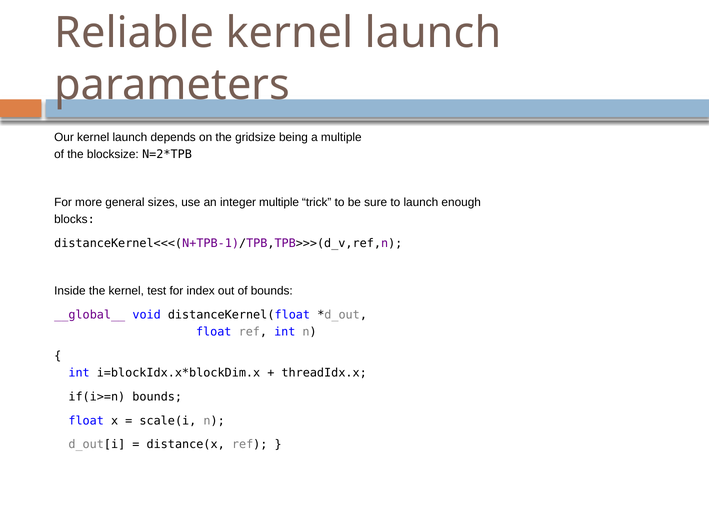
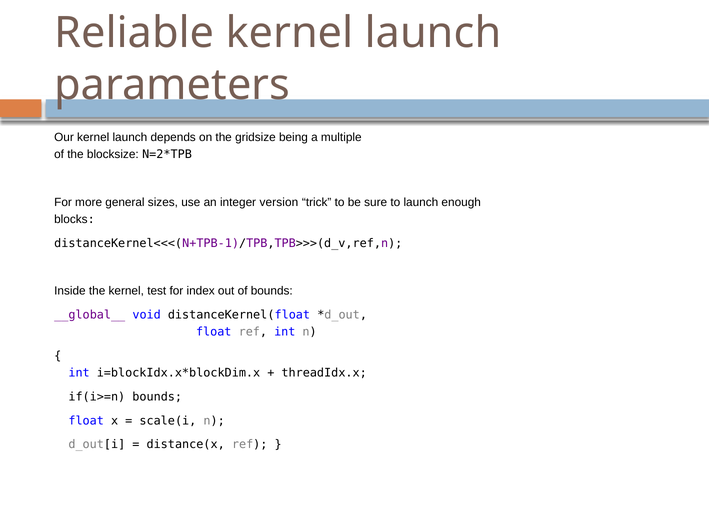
integer multiple: multiple -> version
